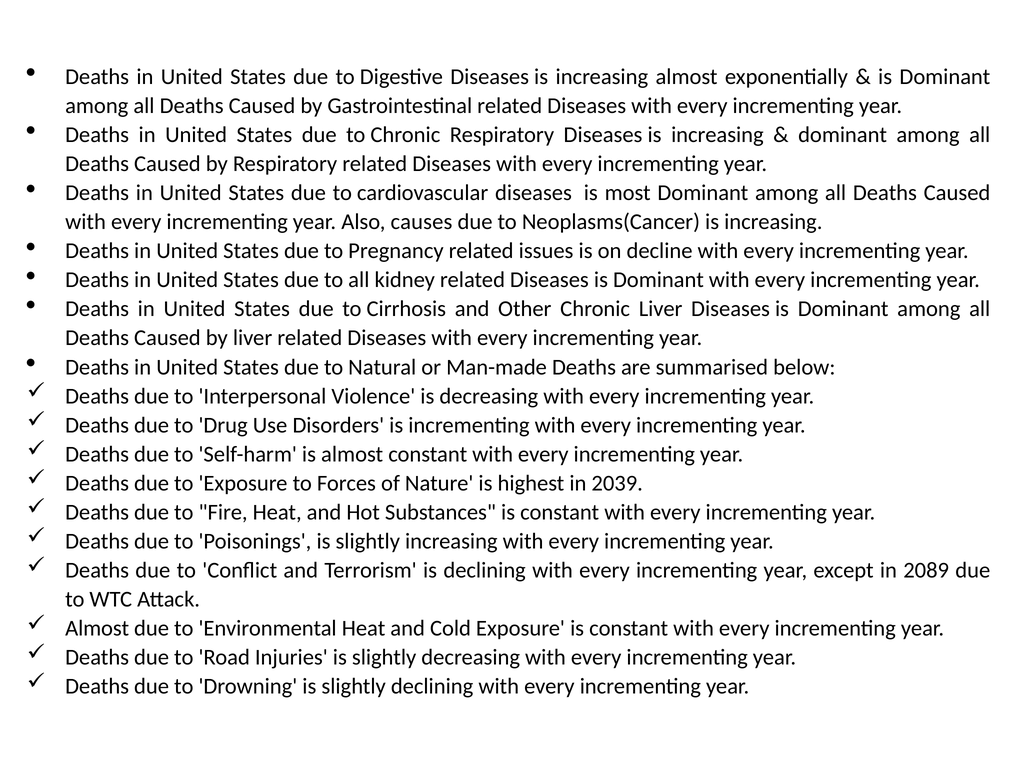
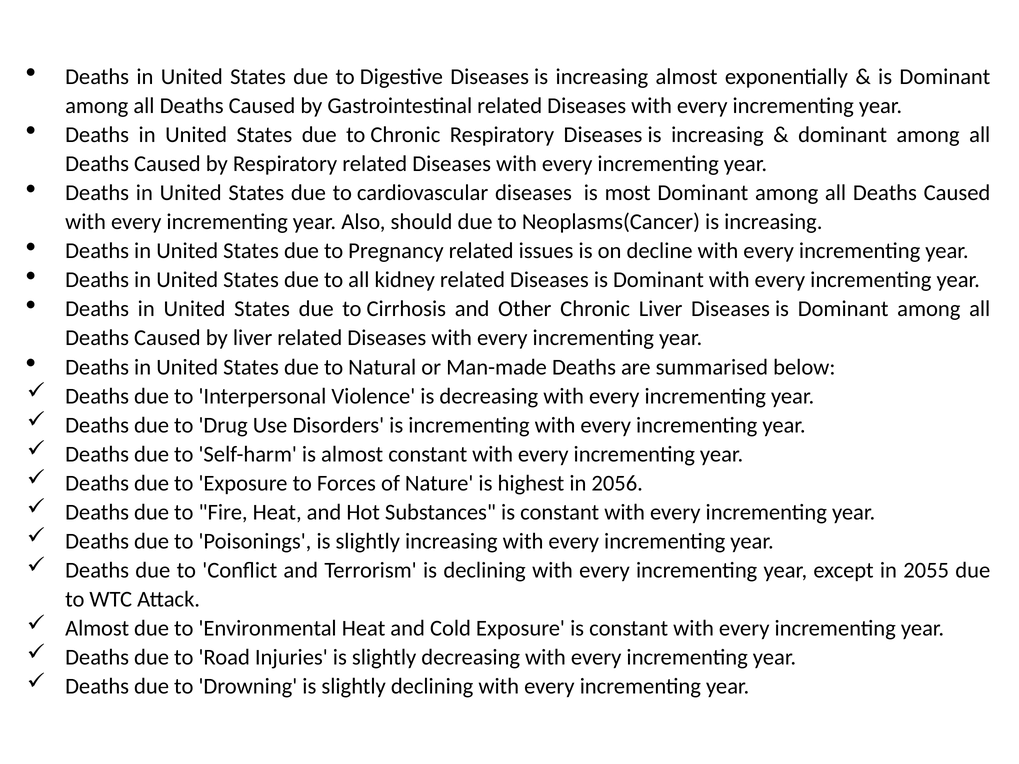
causes: causes -> should
2039: 2039 -> 2056
2089: 2089 -> 2055
